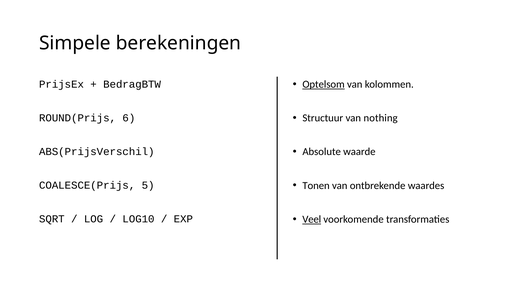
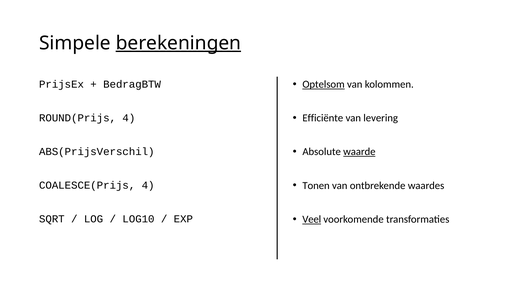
berekeningen underline: none -> present
Structuur: Structuur -> Efficiënte
nothing: nothing -> levering
ROUND(Prijs 6: 6 -> 4
waarde underline: none -> present
COALESCE(Prijs 5: 5 -> 4
